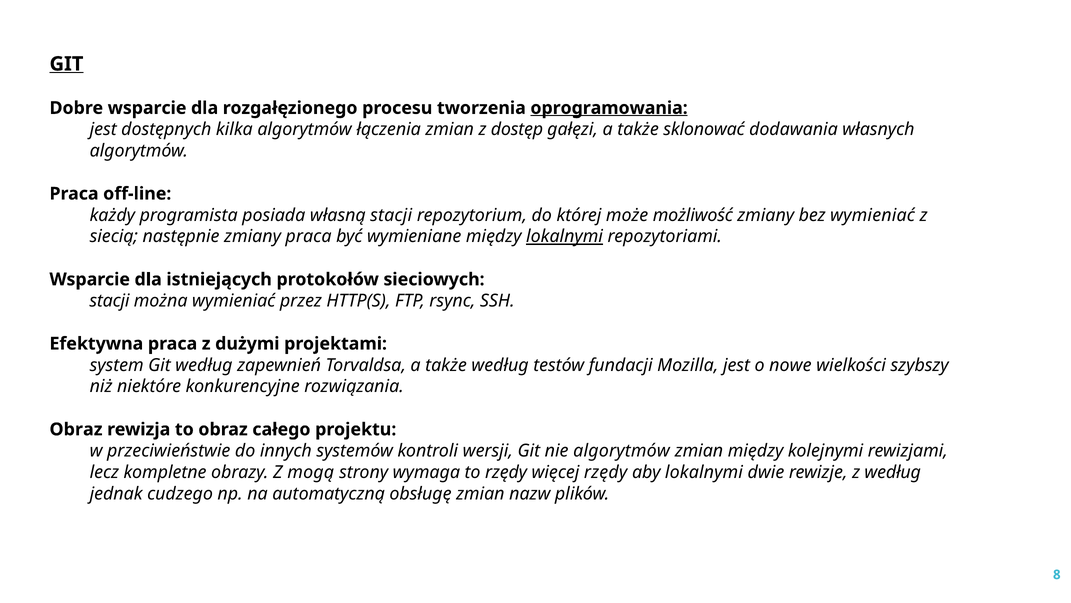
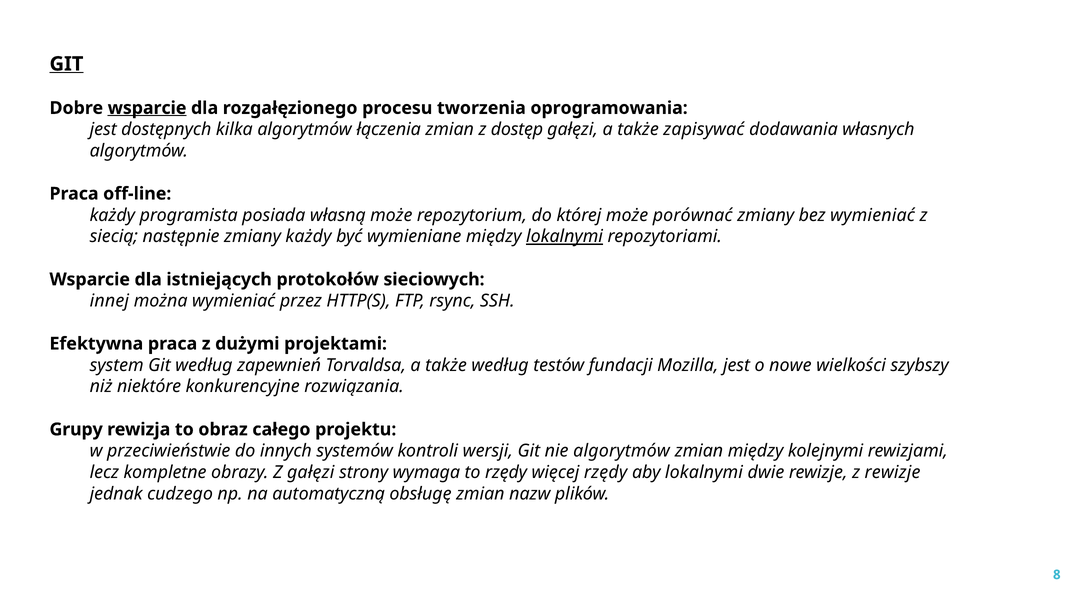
wsparcie at (147, 108) underline: none -> present
oprogramowania underline: present -> none
sklonować: sklonować -> zapisywać
własną stacji: stacji -> może
możliwość: możliwość -> porównać
zmiany praca: praca -> każdy
stacji at (110, 301): stacji -> innej
Obraz at (76, 429): Obraz -> Grupy
Z mogą: mogą -> gałęzi
z według: według -> rewizje
